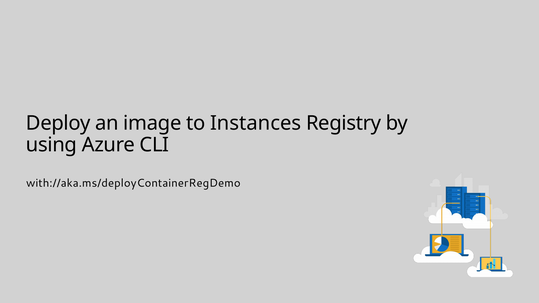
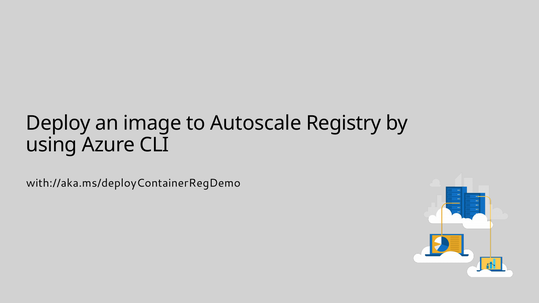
Instances: Instances -> Autoscale
